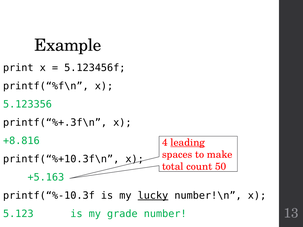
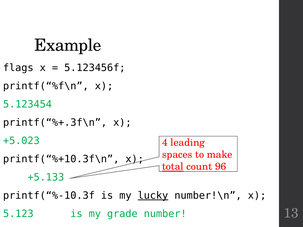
print: print -> flags
5.123356: 5.123356 -> 5.123454
+8.816: +8.816 -> +5.023
leading underline: present -> none
total underline: none -> present
50: 50 -> 96
+5.163: +5.163 -> +5.133
